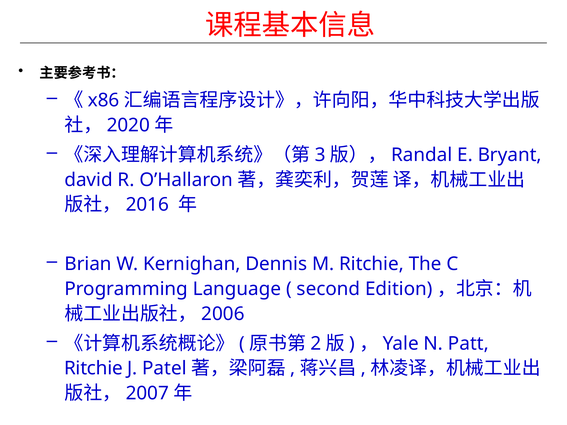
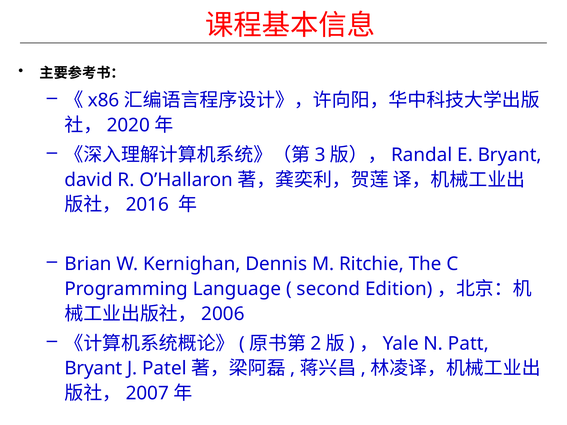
Ritchie at (93, 369): Ritchie -> Bryant
